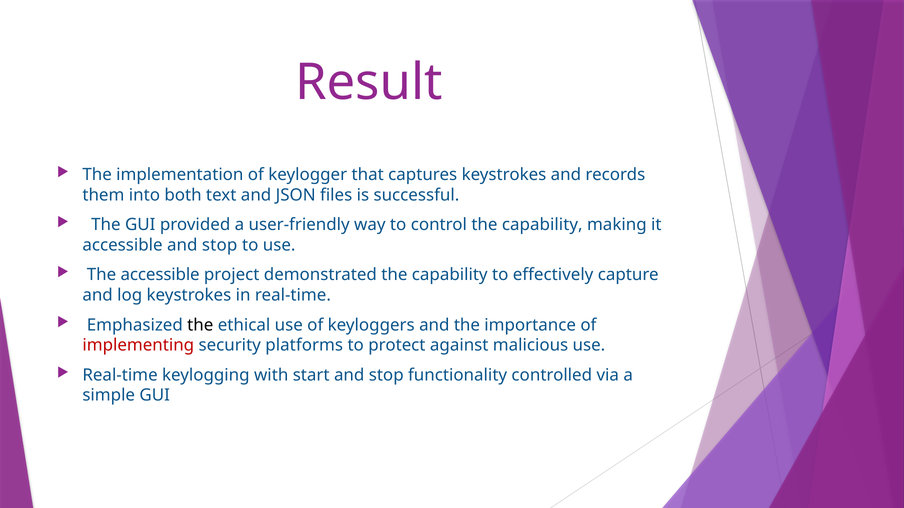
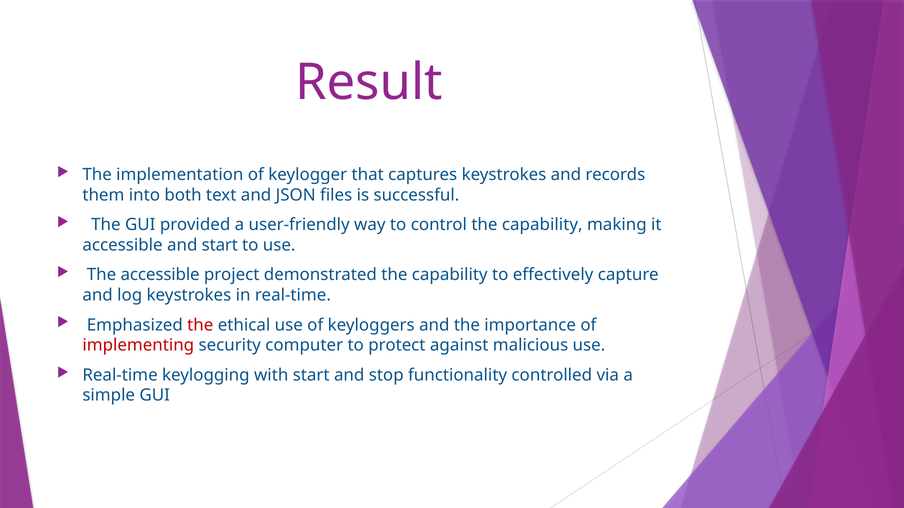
accessible and stop: stop -> start
the at (200, 325) colour: black -> red
platforms: platforms -> computer
